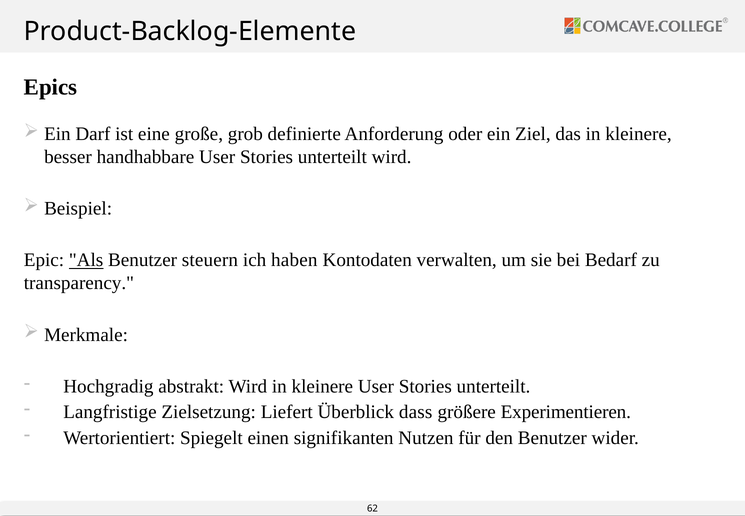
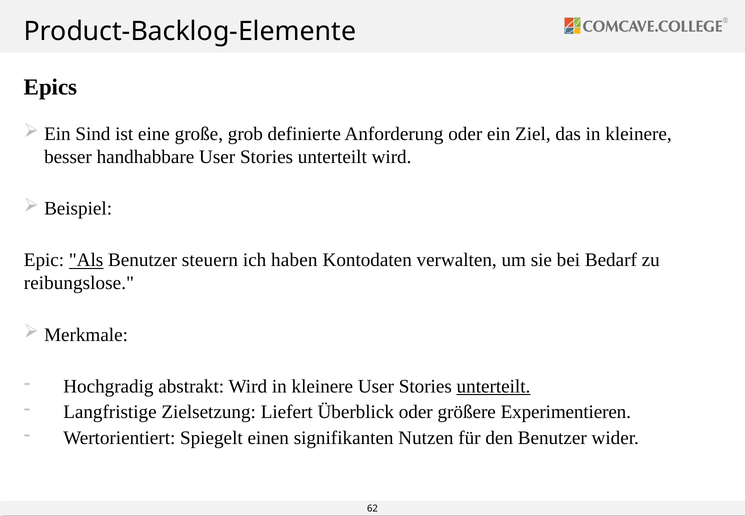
Darf: Darf -> Sind
transparency: transparency -> reibungslose
unterteilt at (494, 386) underline: none -> present
Überblick dass: dass -> oder
